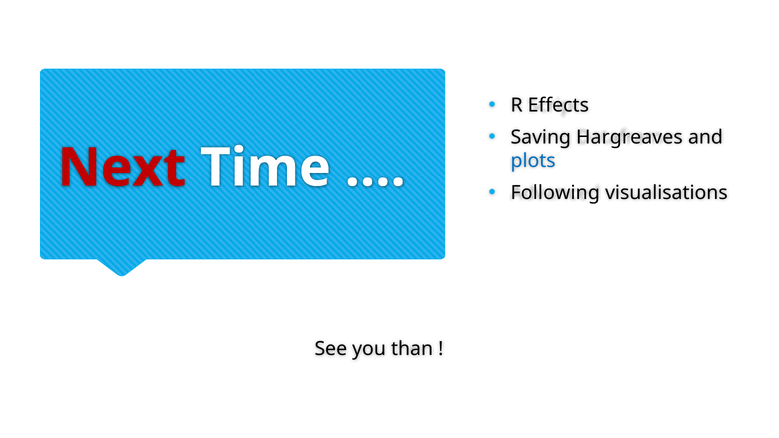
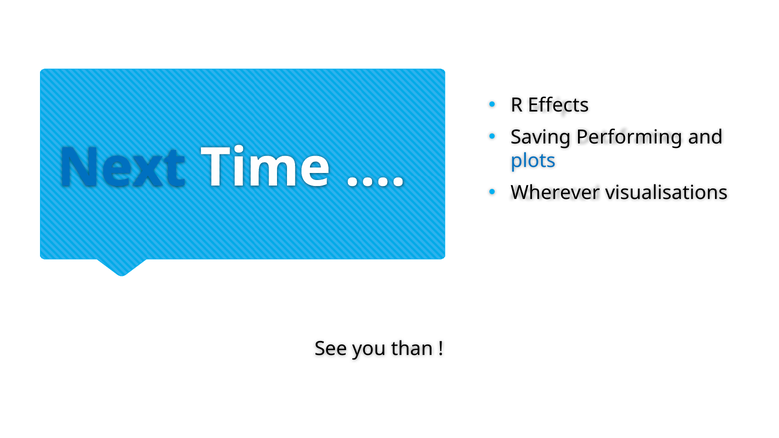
Hargreaves: Hargreaves -> Performing
Next colour: red -> blue
Following: Following -> Wherever
